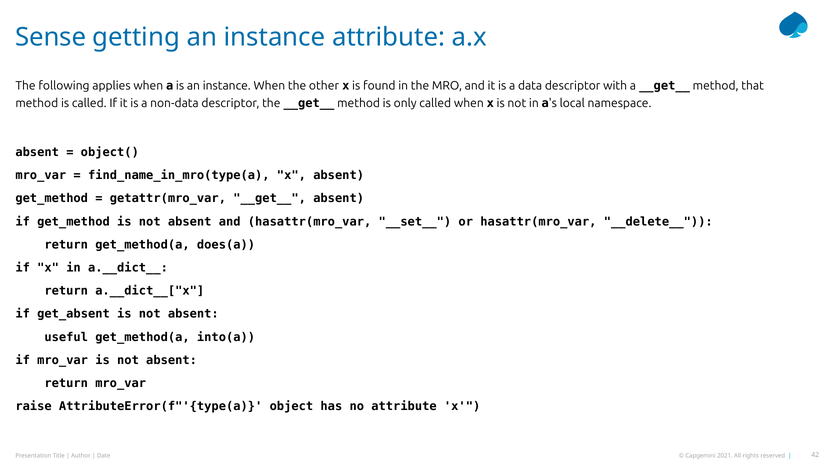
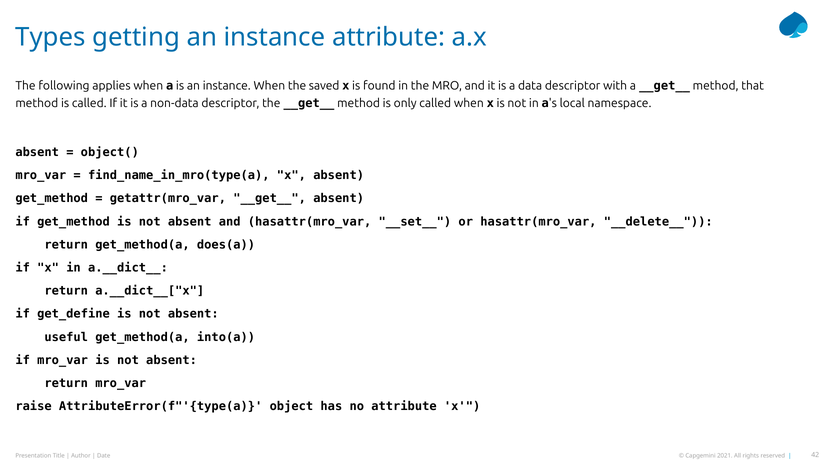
Sense: Sense -> Types
other: other -> saved
get_absent: get_absent -> get_define
